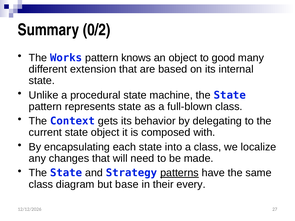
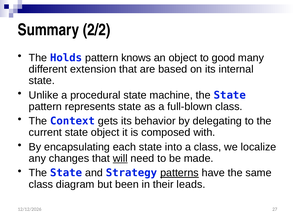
0/2: 0/2 -> 2/2
Works: Works -> Holds
will underline: none -> present
base: base -> been
every: every -> leads
